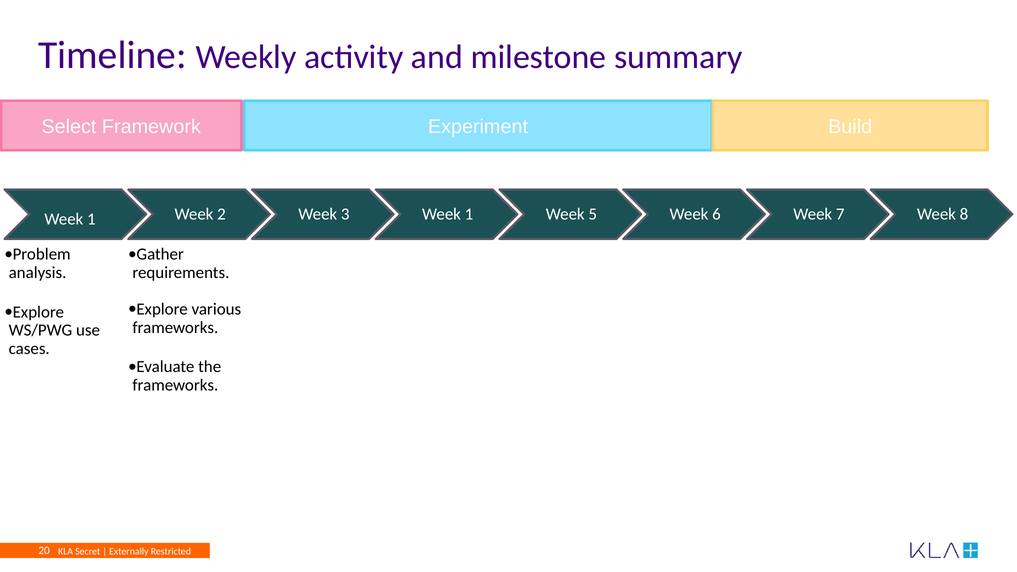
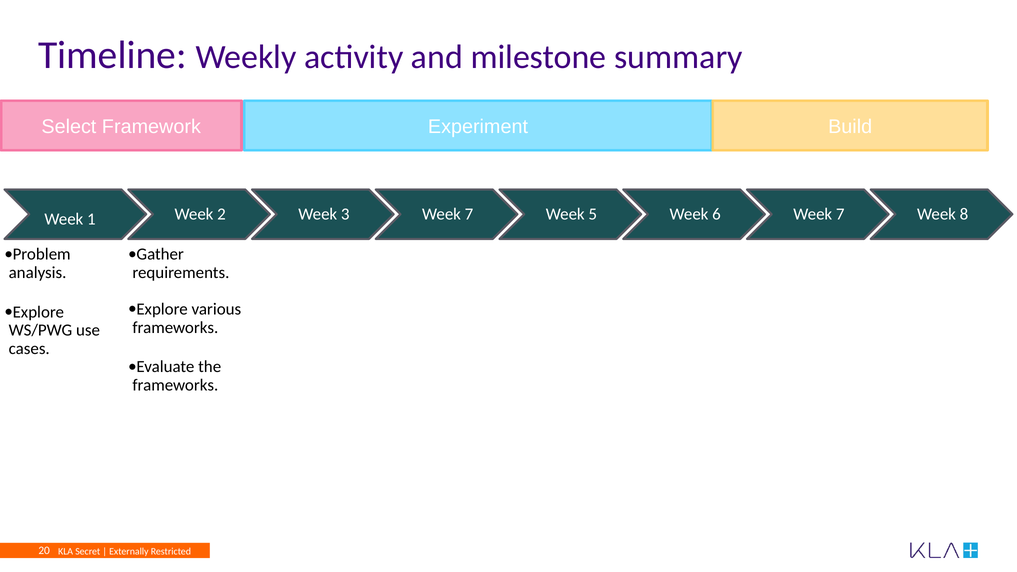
3 Week 1: 1 -> 7
